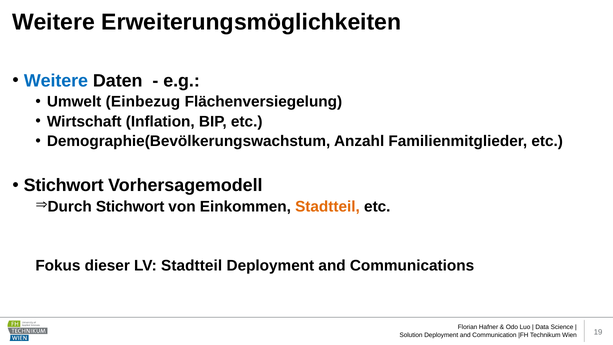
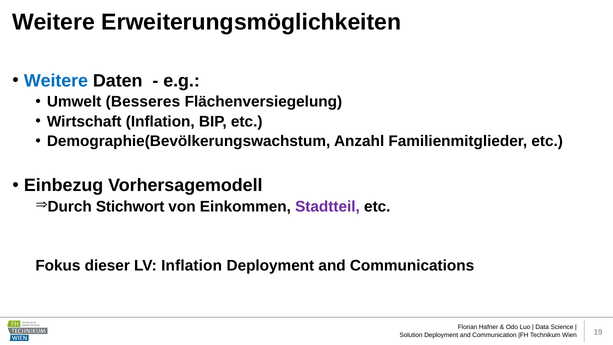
Einbezug: Einbezug -> Besseres
Stichwort at (64, 185): Stichwort -> Einbezug
Stadtteil at (327, 206) colour: orange -> purple
LV Stadtteil: Stadtteil -> Inflation
